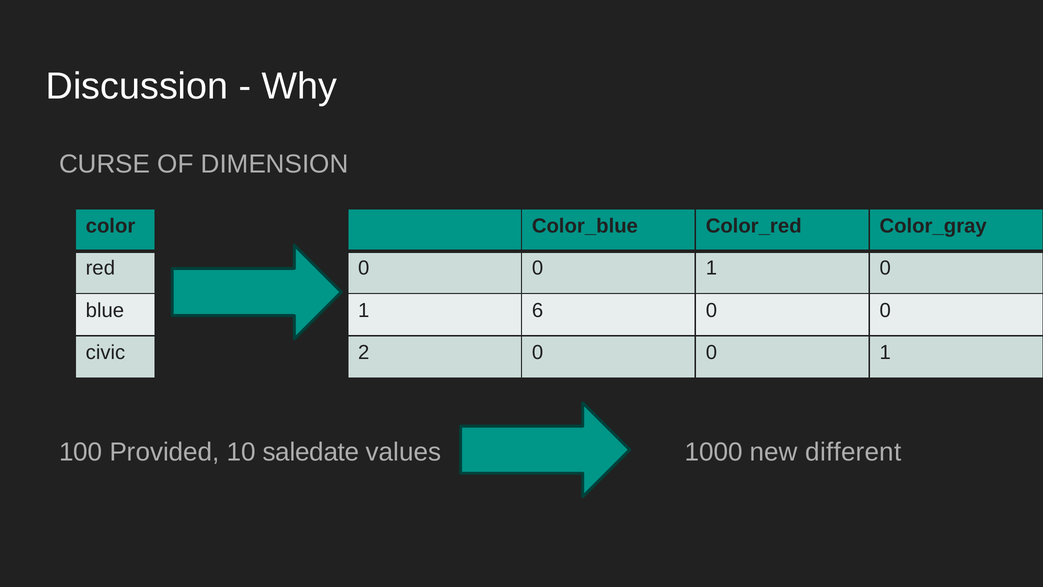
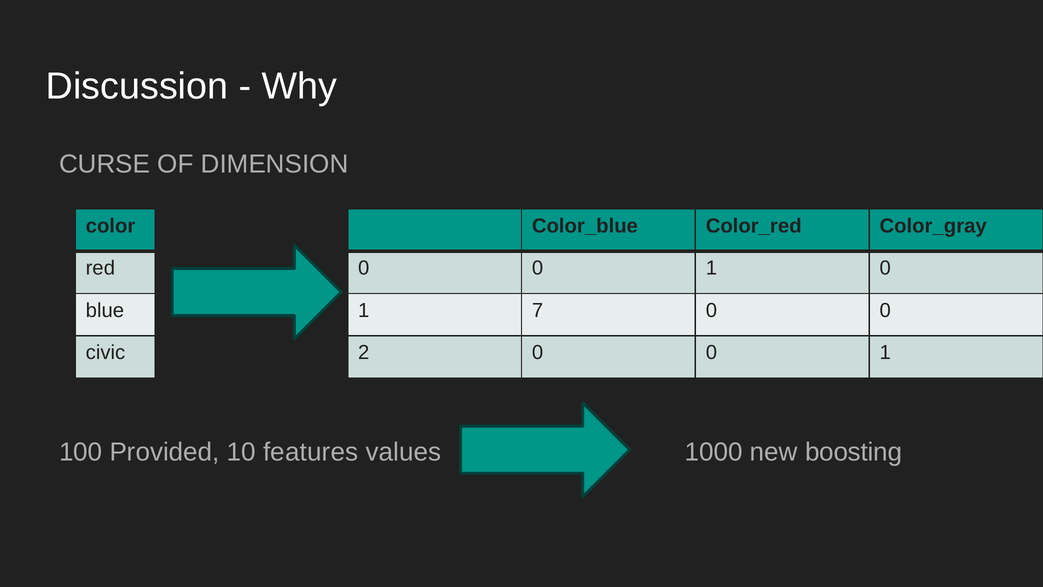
6: 6 -> 7
saledate: saledate -> features
different: different -> boosting
